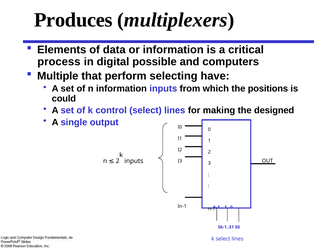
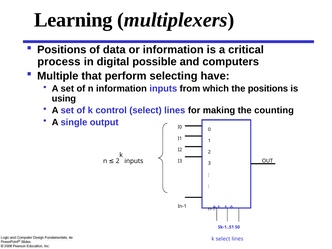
Produces: Produces -> Learning
Elements at (62, 50): Elements -> Positions
could: could -> using
designed: designed -> counting
